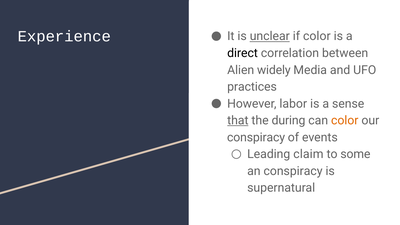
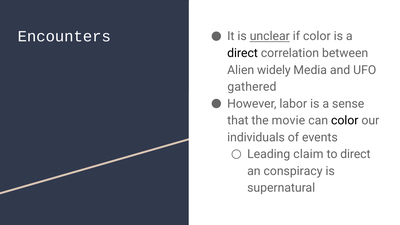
Experience: Experience -> Encounters
practices: practices -> gathered
that underline: present -> none
during: during -> movie
color at (345, 121) colour: orange -> black
conspiracy at (256, 137): conspiracy -> individuals
to some: some -> direct
